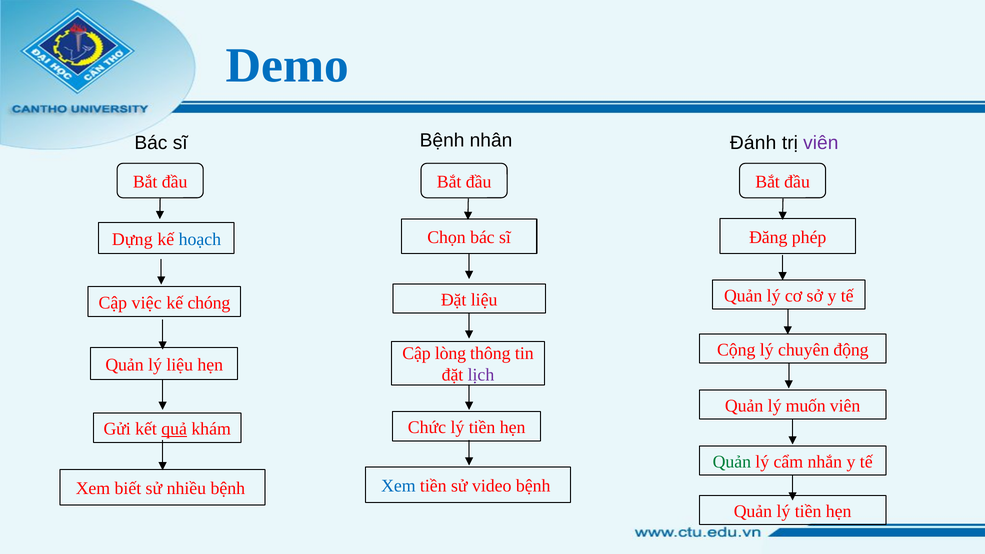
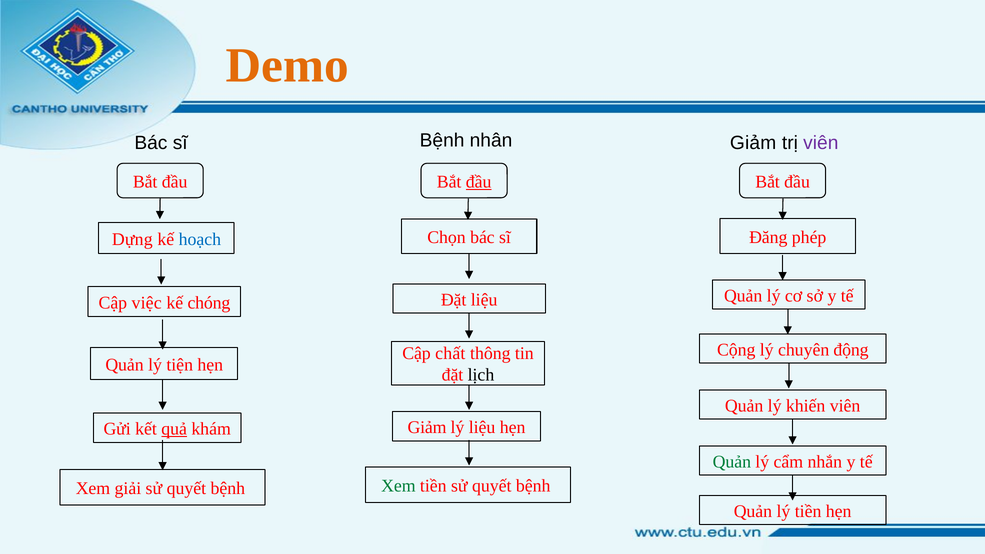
Demo colour: blue -> orange
Đánh at (753, 143): Đánh -> Giảm
đầu at (479, 182) underline: none -> present
lòng: lòng -> chất
lý liệu: liệu -> tiện
lịch colour: purple -> black
muốn: muốn -> khiến
Chức at (427, 428): Chức -> Giảm
tiền at (482, 428): tiền -> liệu
Xem at (398, 486) colour: blue -> green
tiền sử video: video -> quyết
biết: biết -> giải
nhiều at (186, 489): nhiều -> quyết
